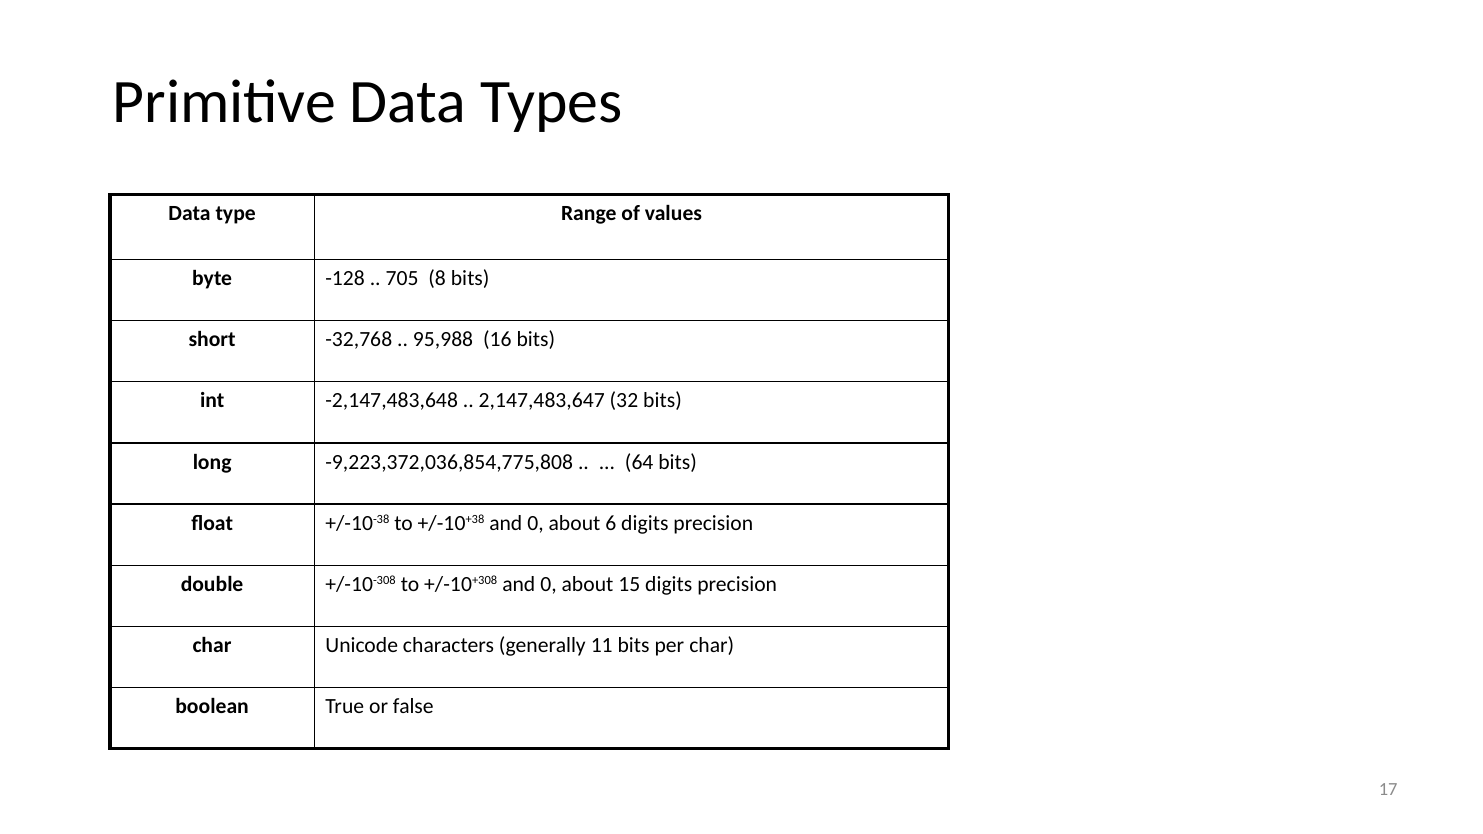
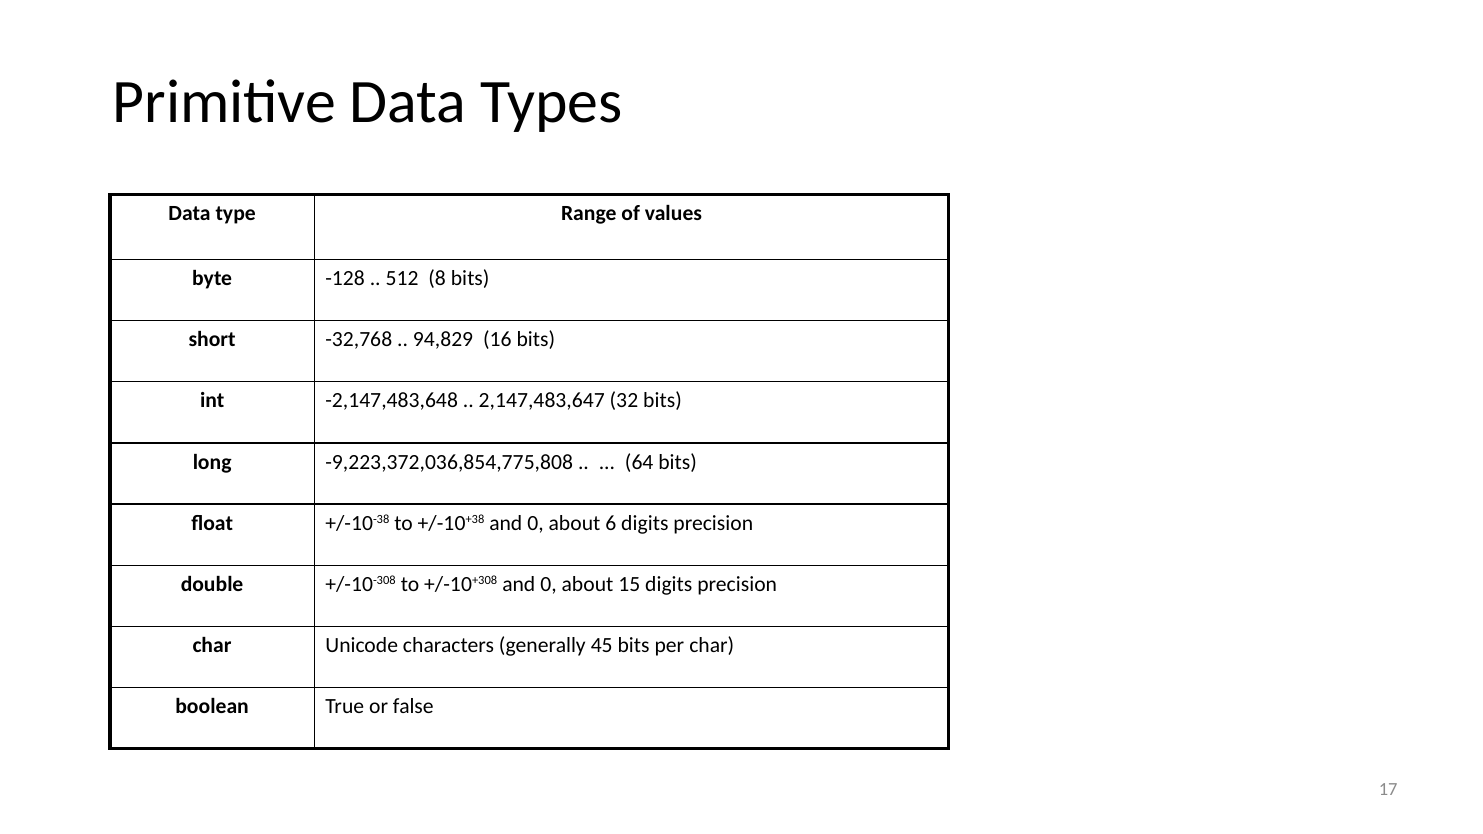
705: 705 -> 512
95,988: 95,988 -> 94,829
11: 11 -> 45
